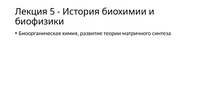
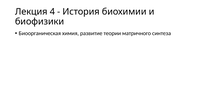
5: 5 -> 4
